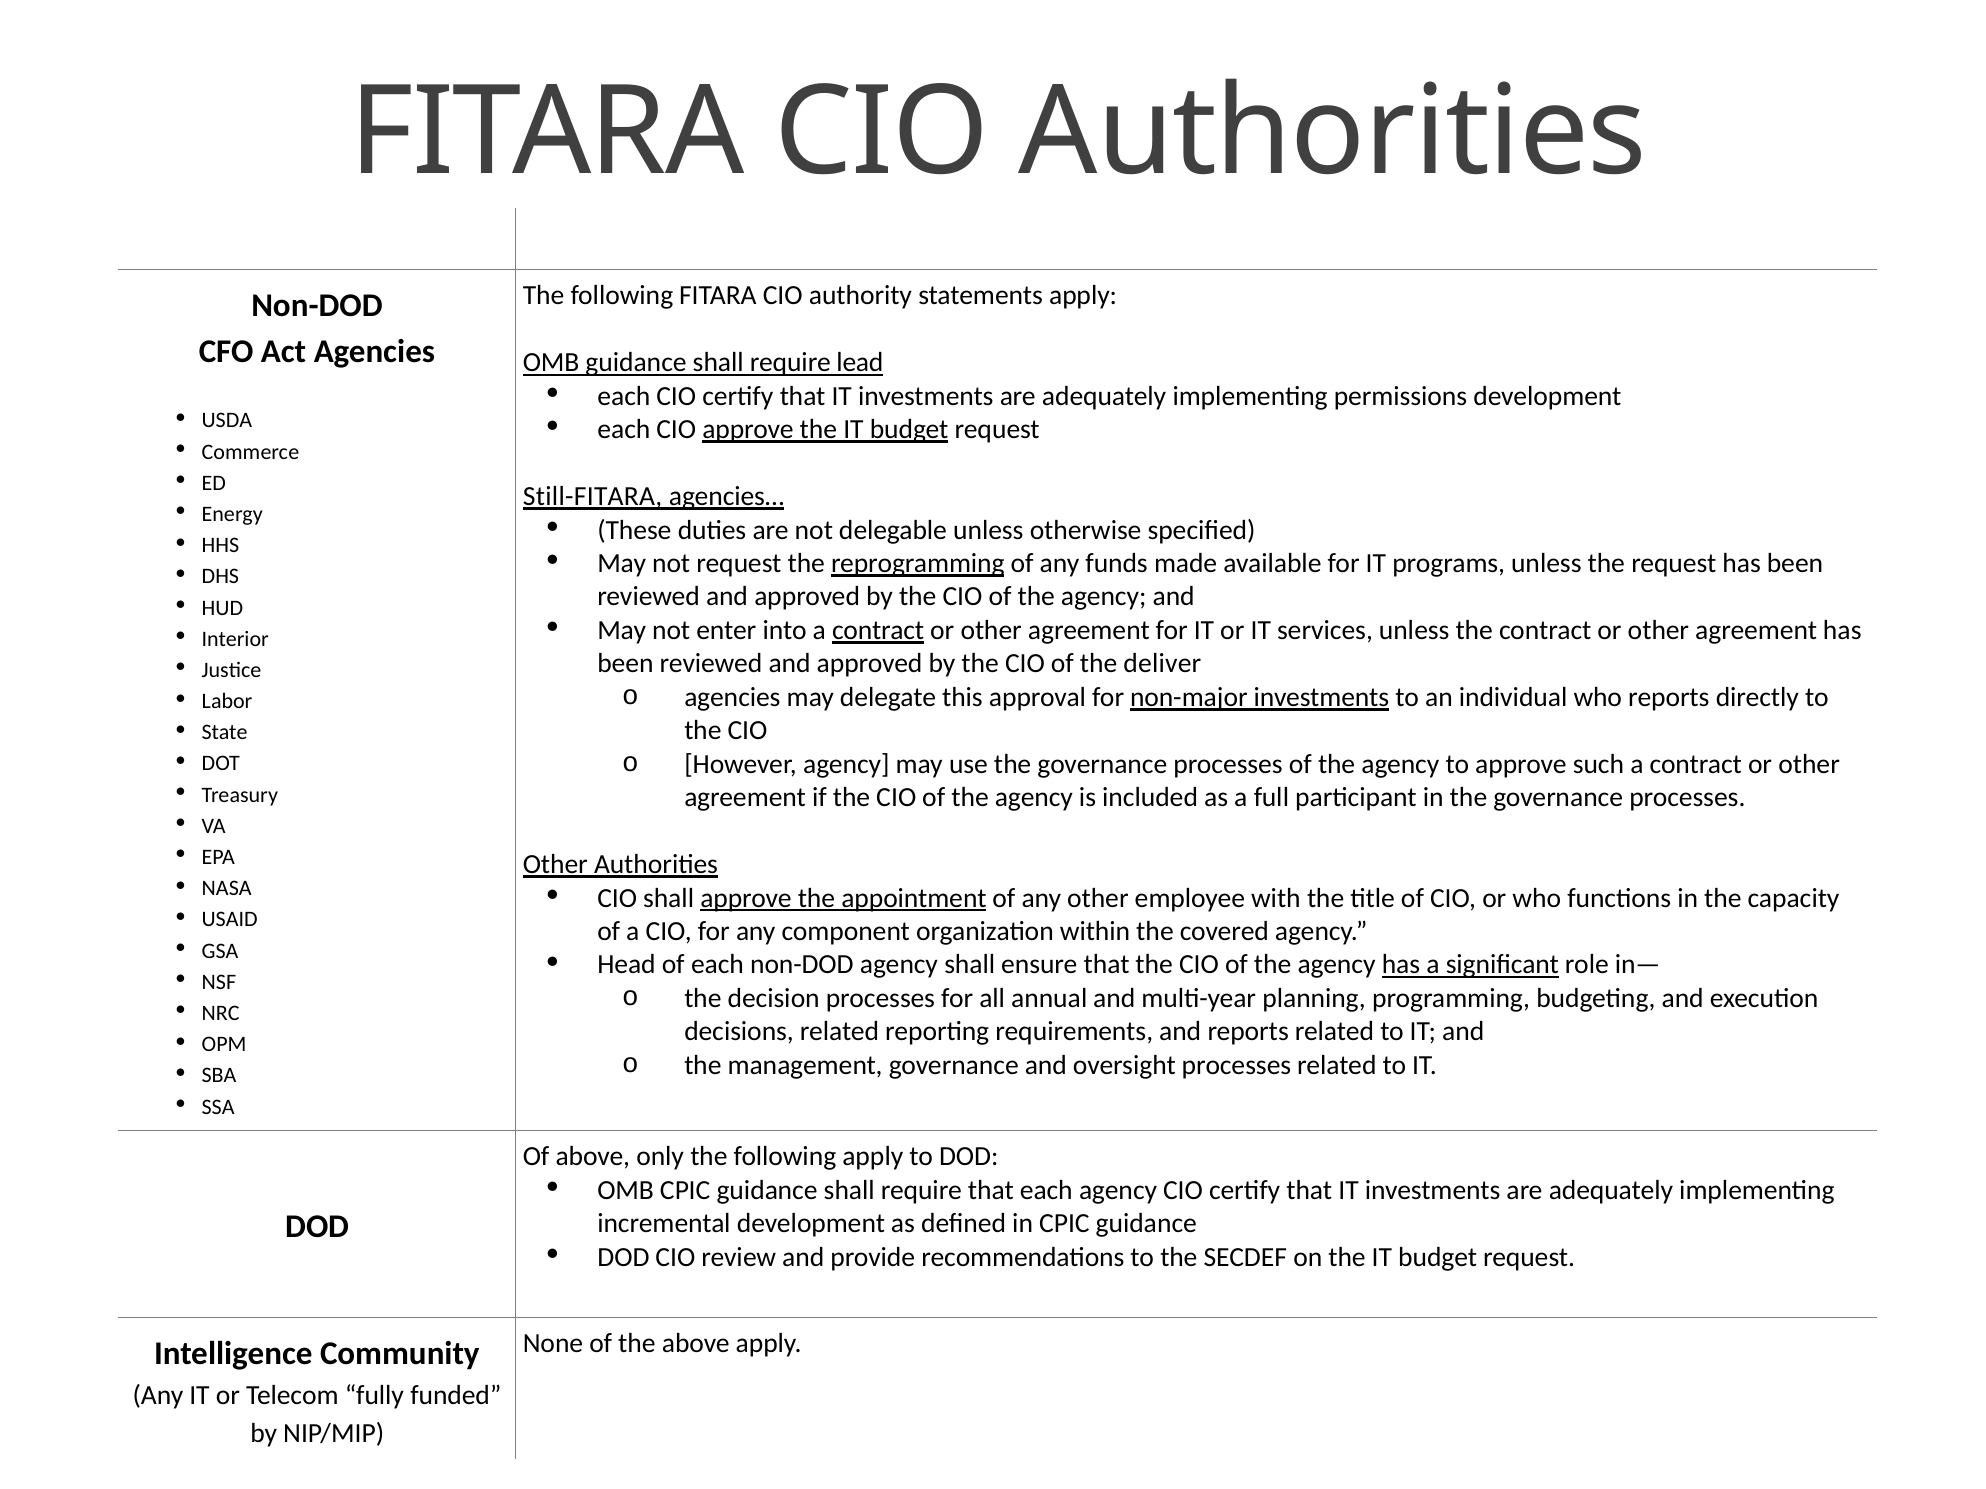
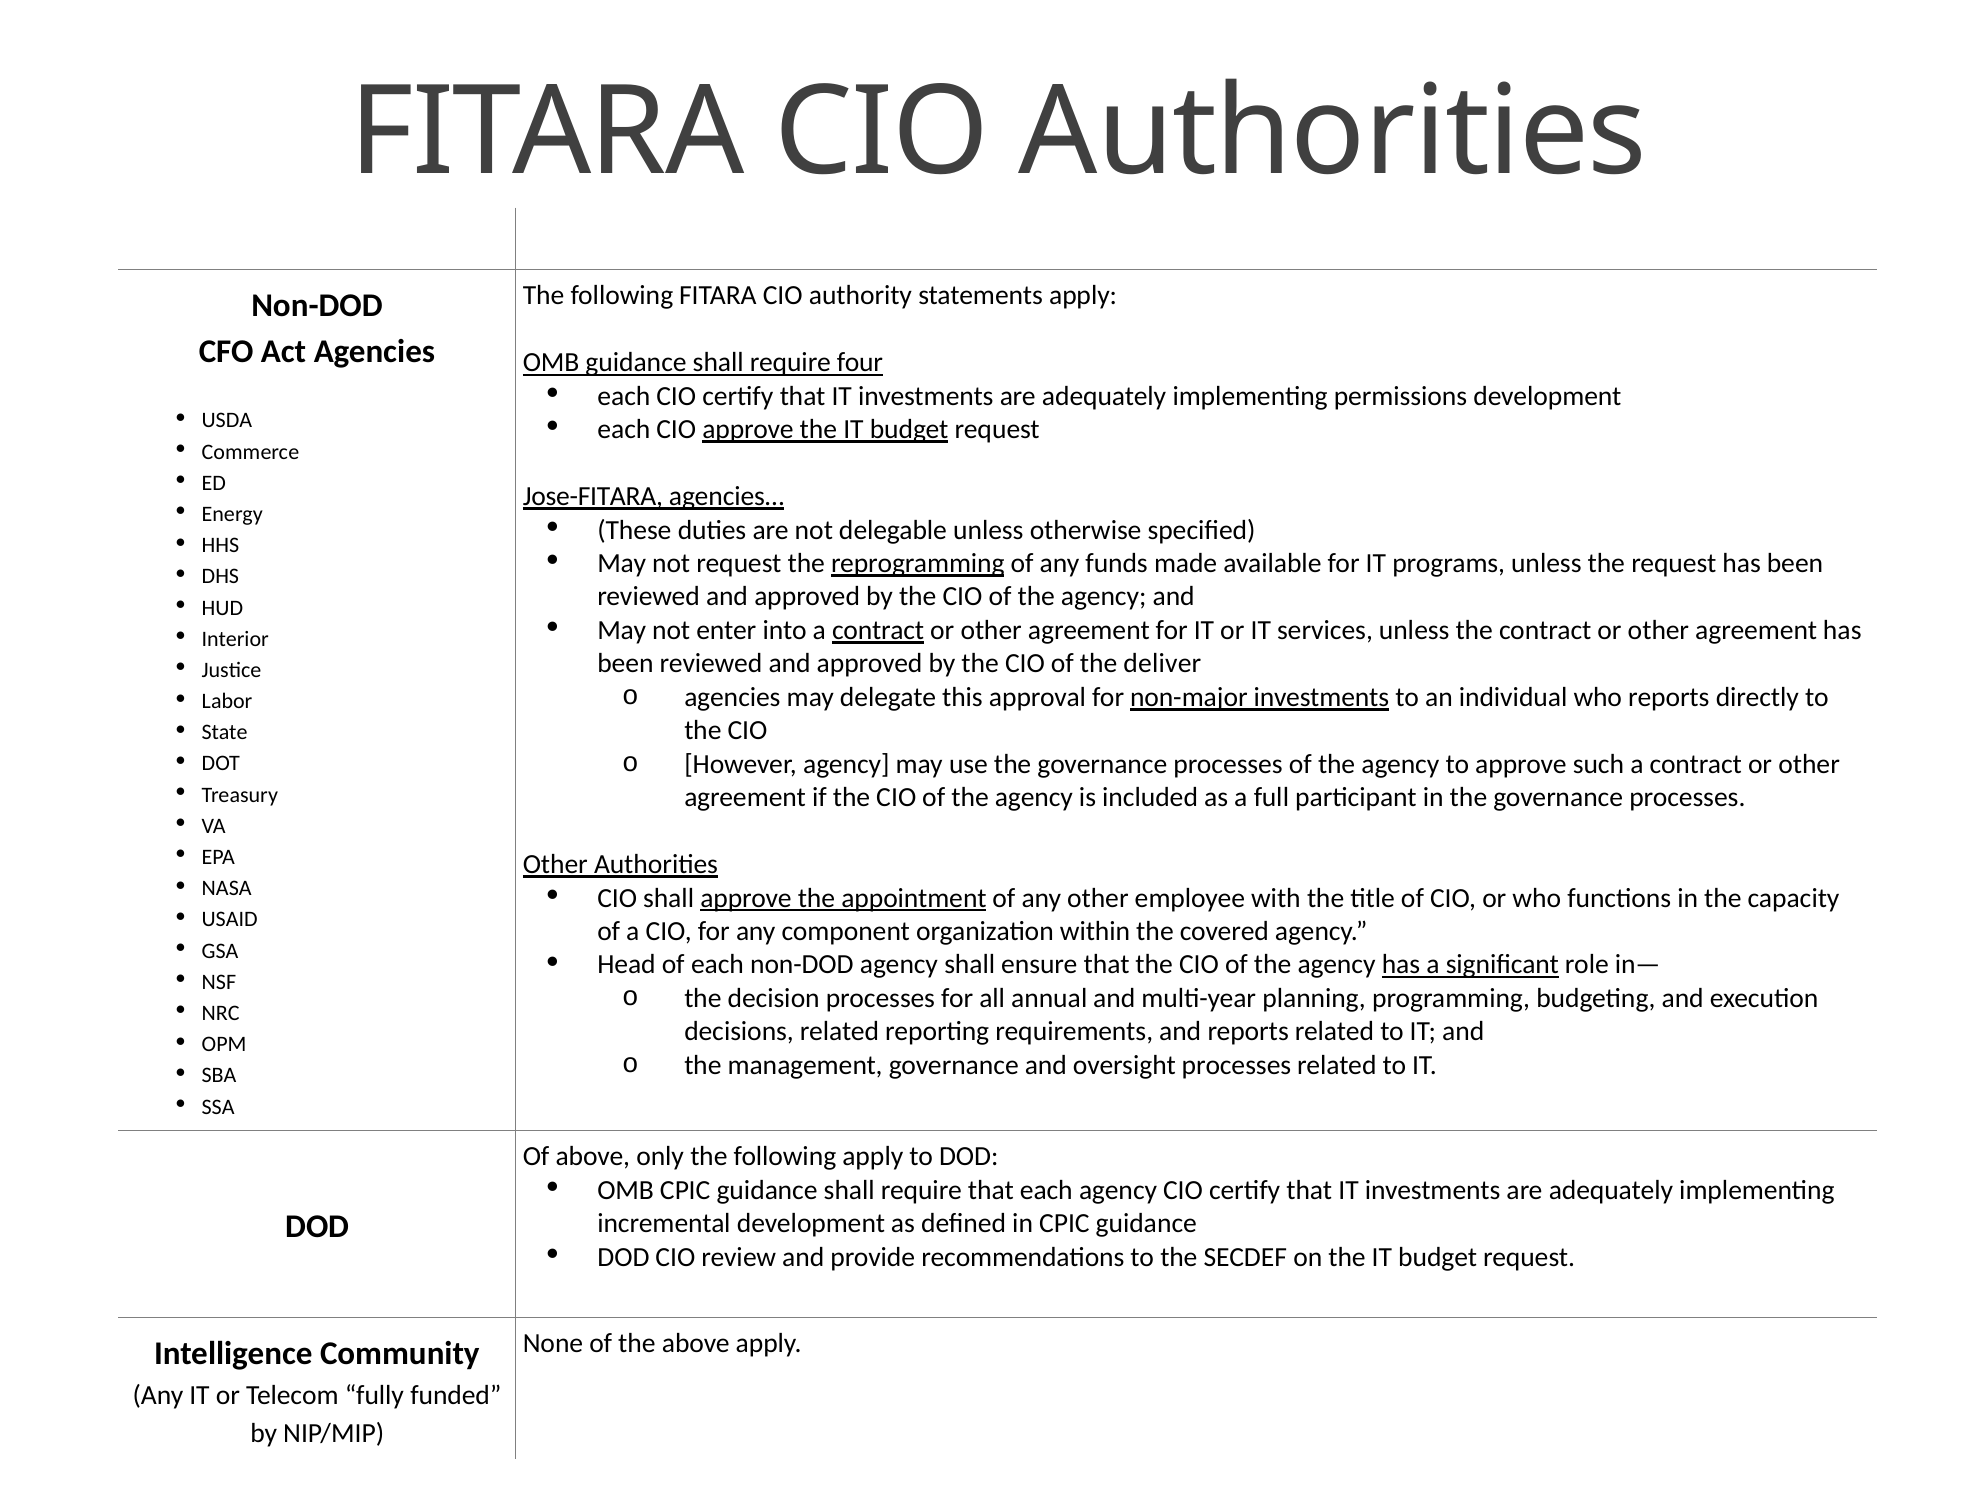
lead: lead -> four
Still-FITARA: Still-FITARA -> Jose-FITARA
